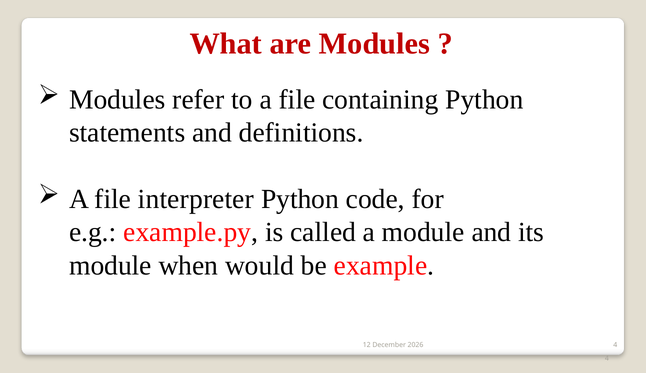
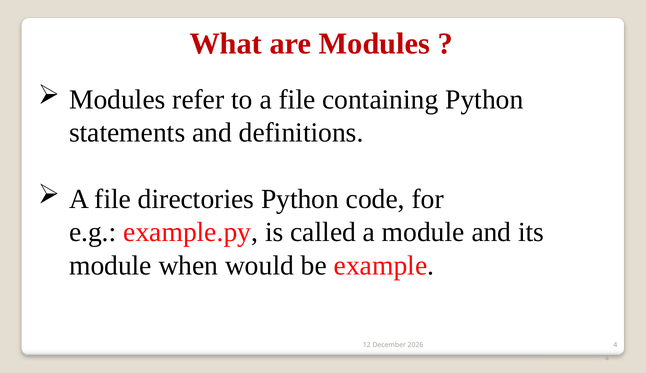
interpreter: interpreter -> directories
